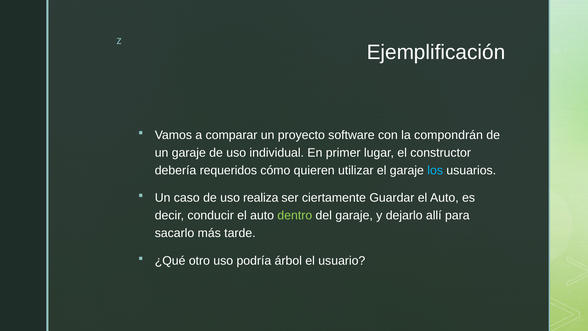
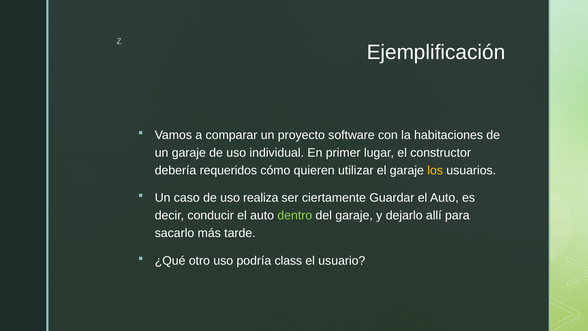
compondrán: compondrán -> habitaciones
los colour: light blue -> yellow
árbol: árbol -> class
